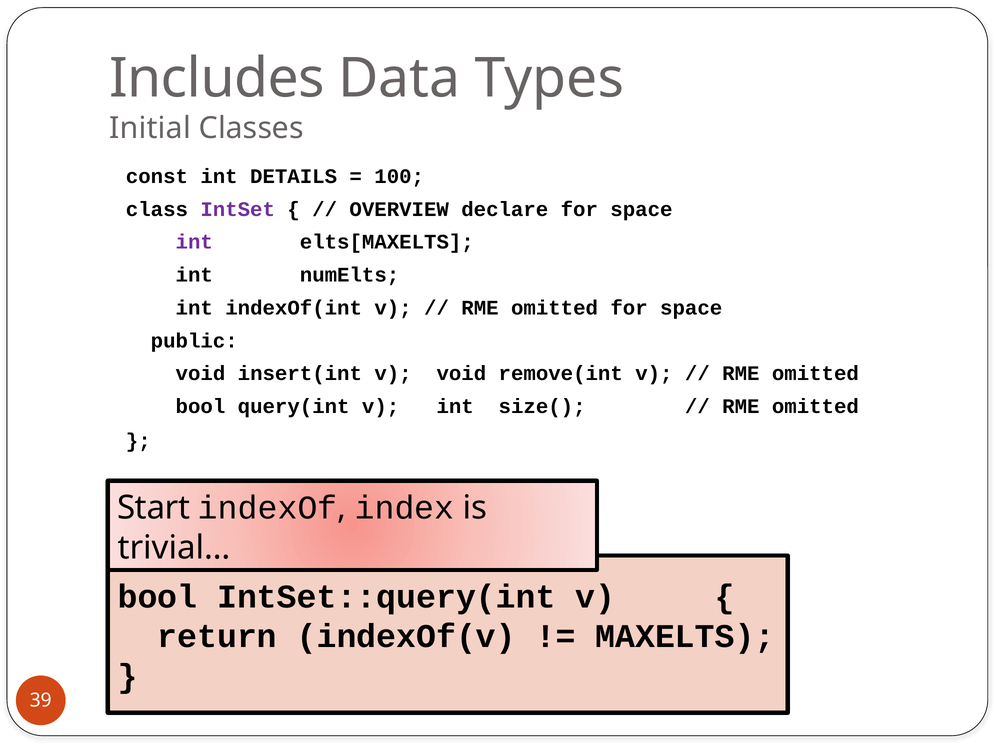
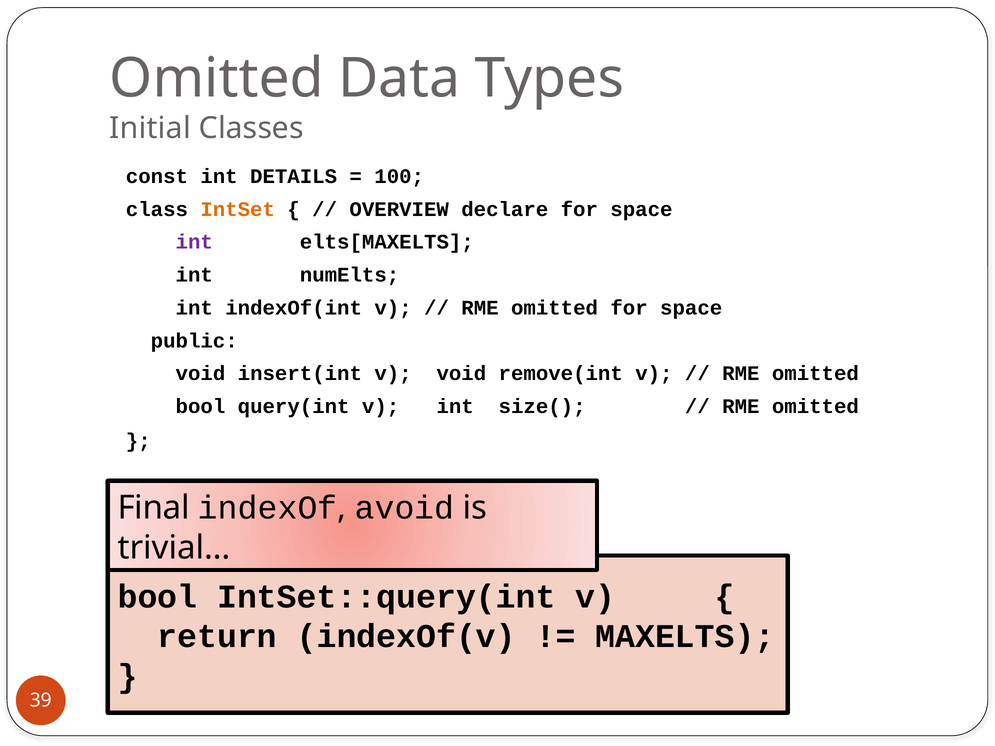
Includes at (217, 79): Includes -> Omitted
IntSet colour: purple -> orange
Start: Start -> Final
index: index -> avoid
